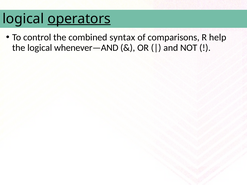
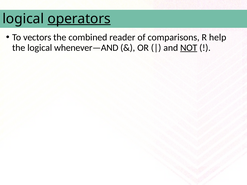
control: control -> vectors
syntax: syntax -> reader
NOT underline: none -> present
